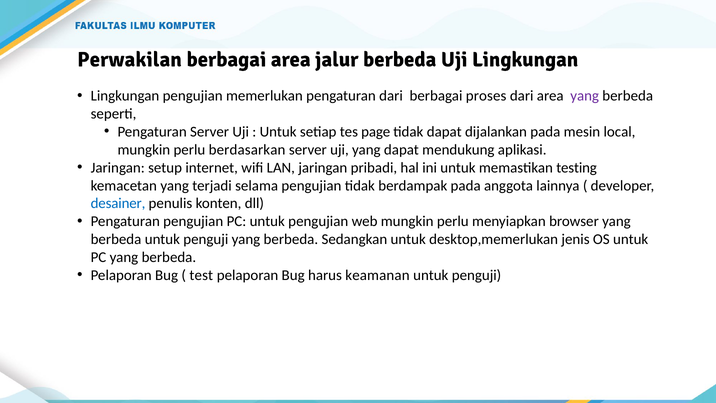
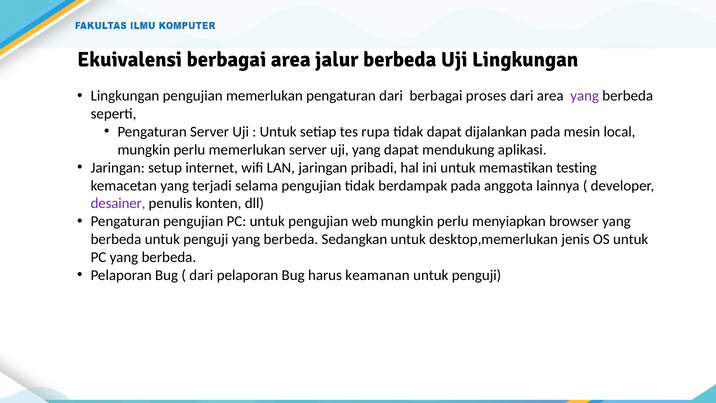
Perwakilan: Perwakilan -> Ekuivalensi
page: page -> rupa
perlu berdasarkan: berdasarkan -> memerlukan
desainer colour: blue -> purple
test at (201, 275): test -> dari
